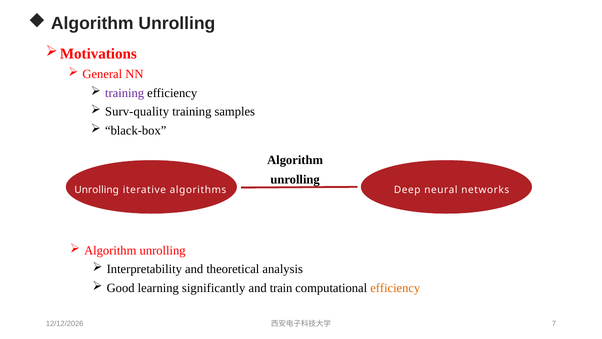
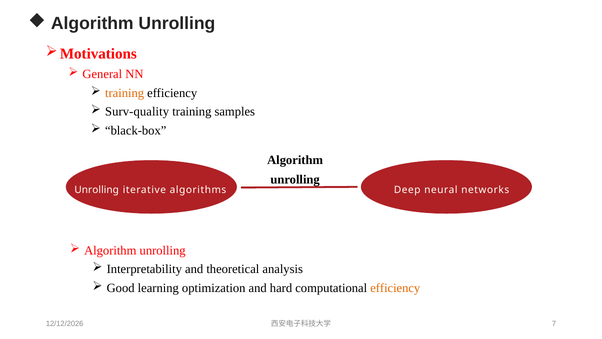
training at (125, 93) colour: purple -> orange
significantly: significantly -> optimization
train: train -> hard
